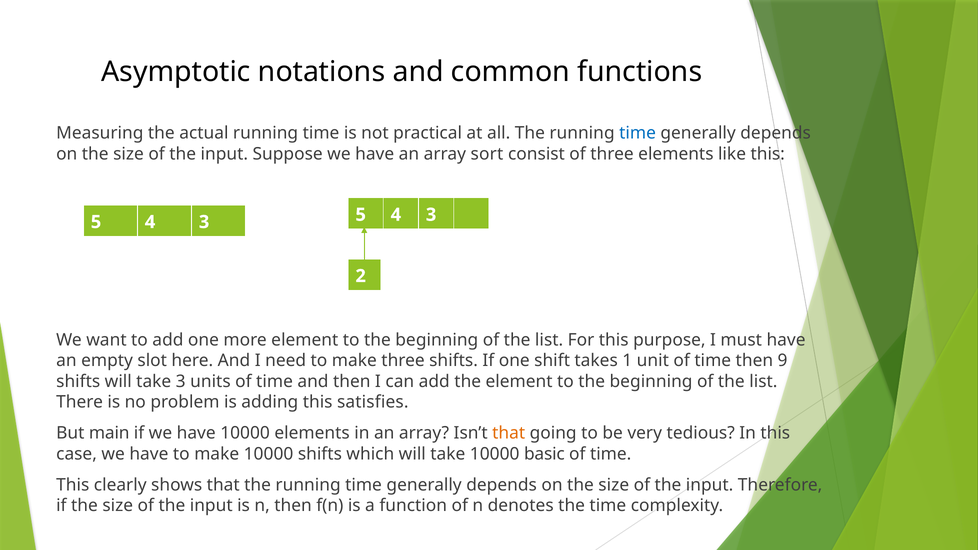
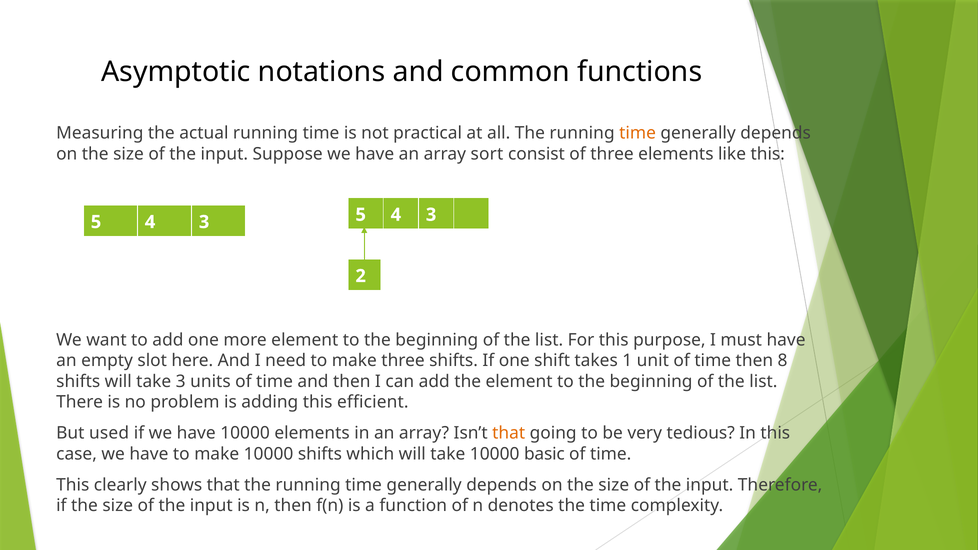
time at (638, 133) colour: blue -> orange
9: 9 -> 8
satisfies: satisfies -> efficient
main: main -> used
